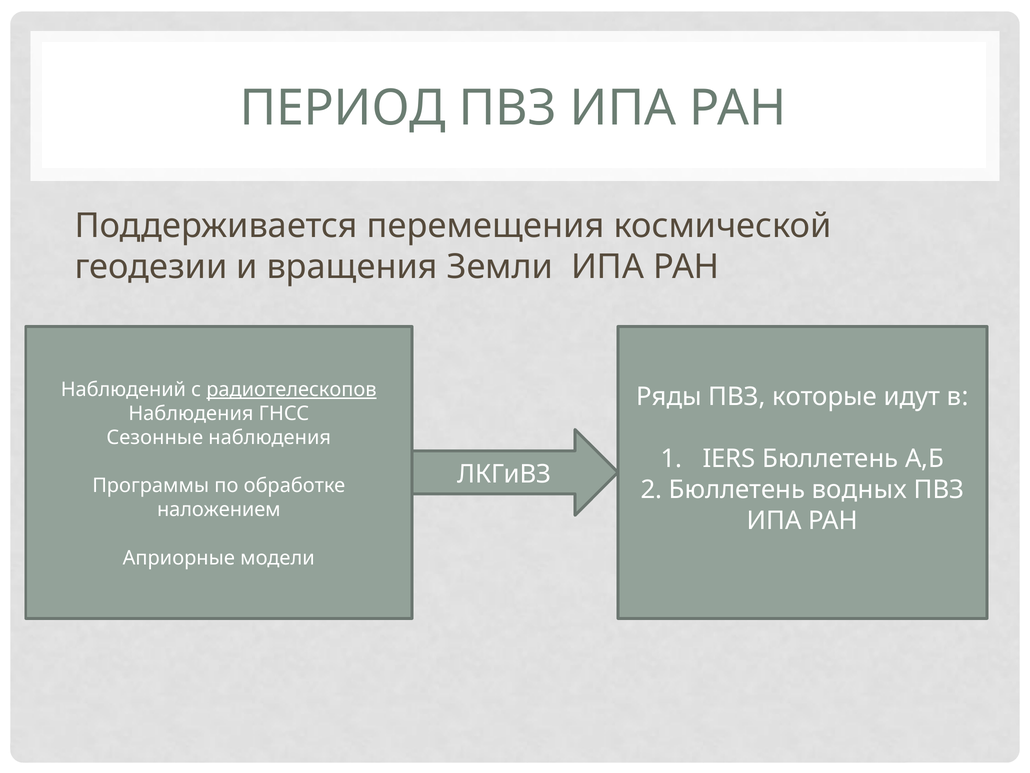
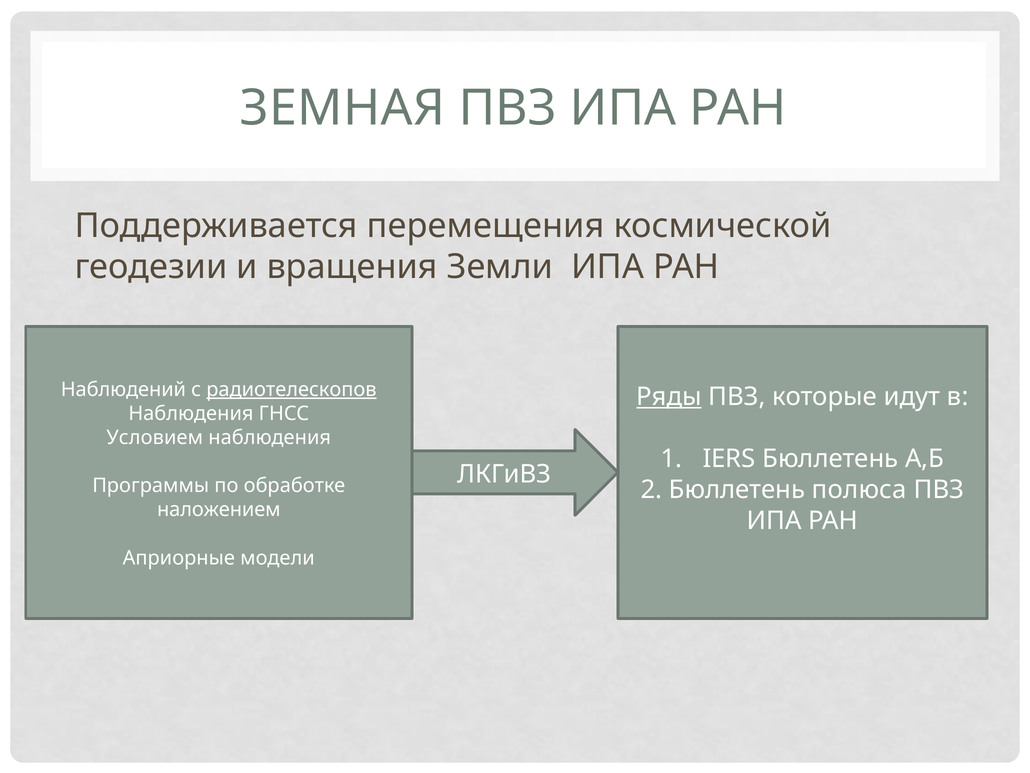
ПЕРИОД: ПЕРИОД -> ЗЕМНАЯ
Ряды underline: none -> present
Сезонные: Сезонные -> Условием
водных: водных -> полюса
